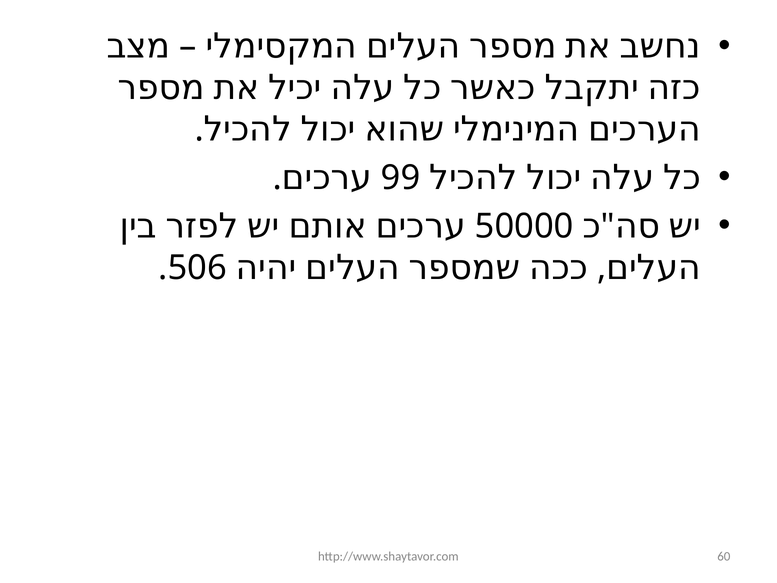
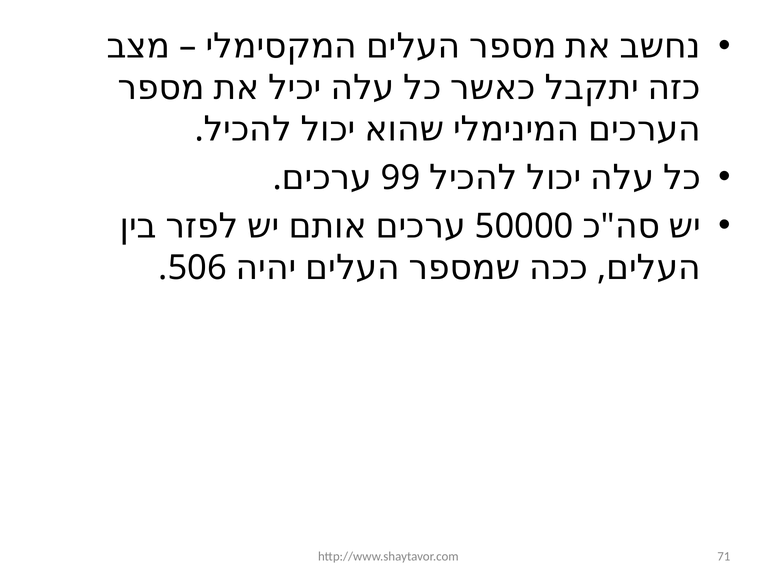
60: 60 -> 71
